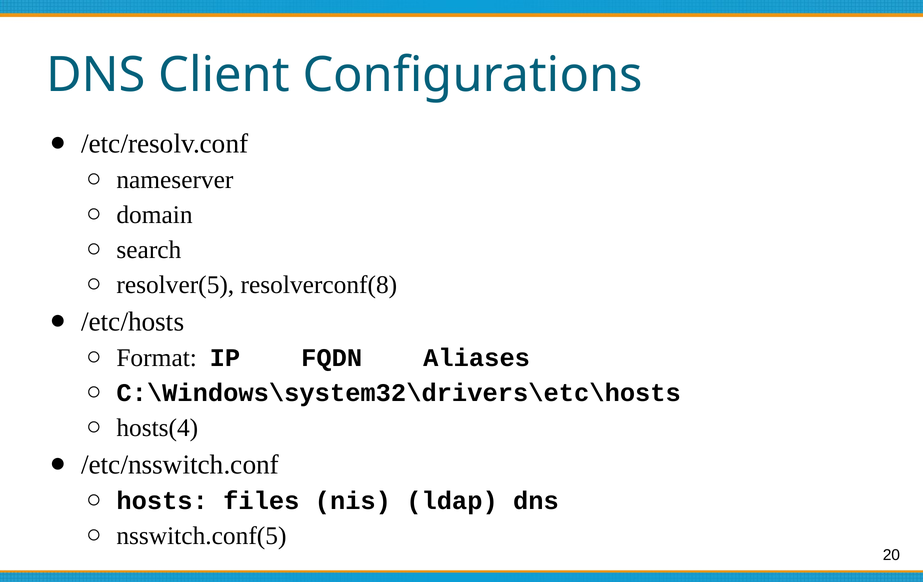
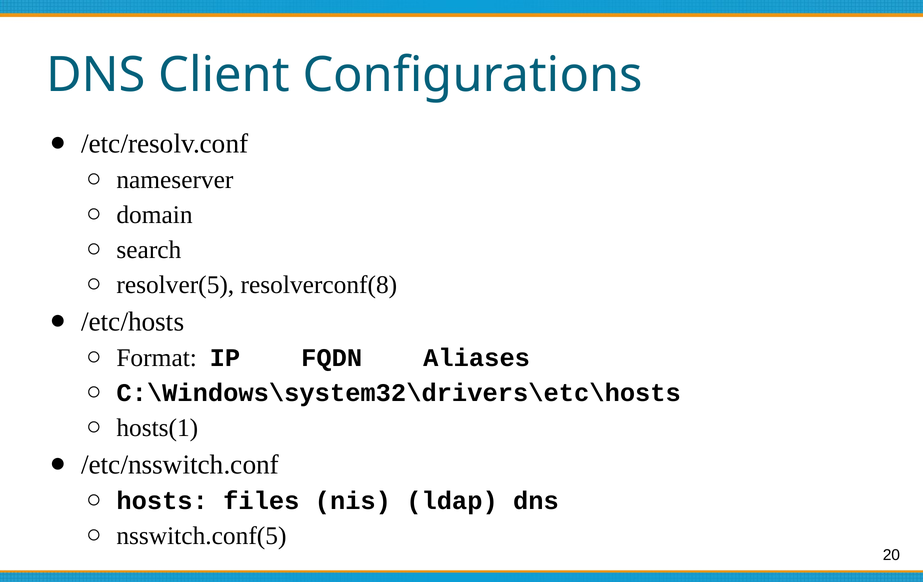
hosts(4: hosts(4 -> hosts(1
